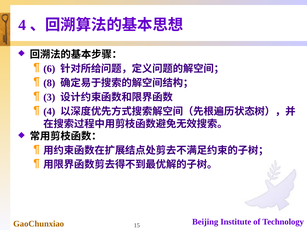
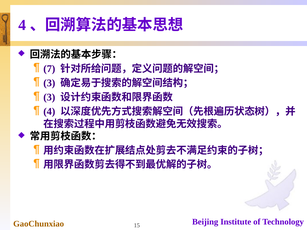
6: 6 -> 7
8 at (49, 83): 8 -> 3
